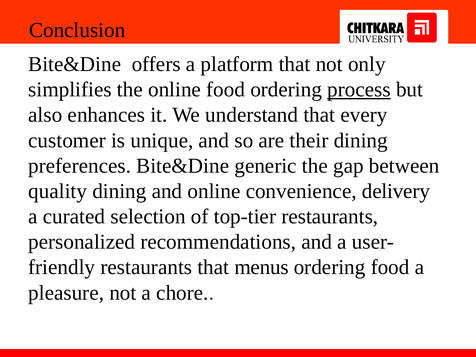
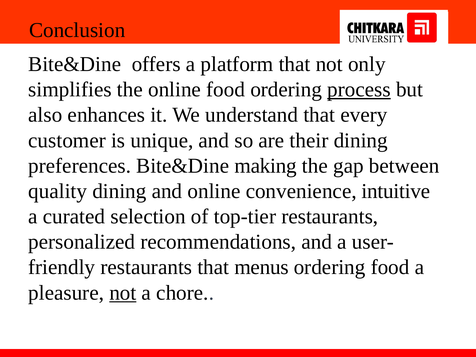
generic: generic -> making
delivery: delivery -> intuitive
not at (123, 293) underline: none -> present
